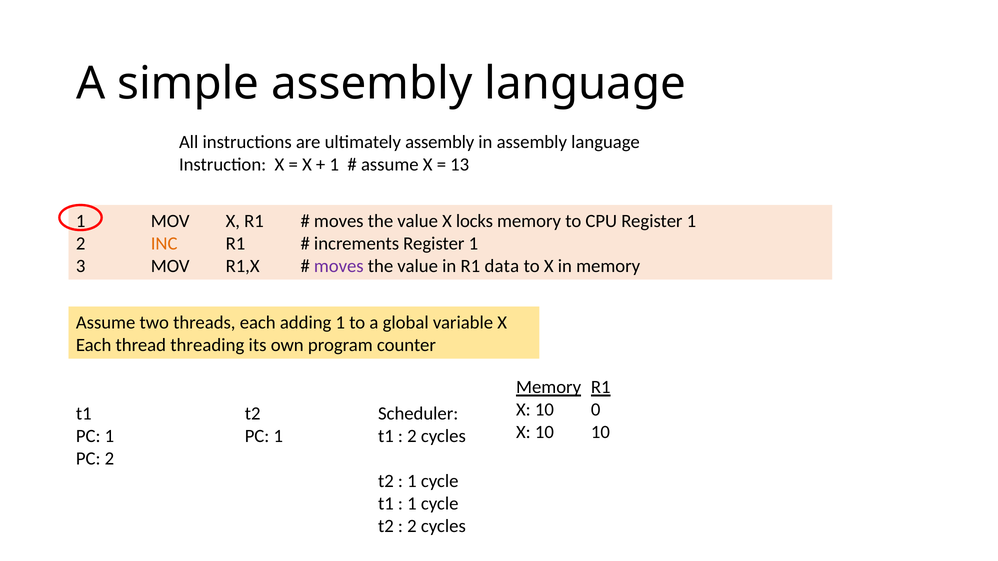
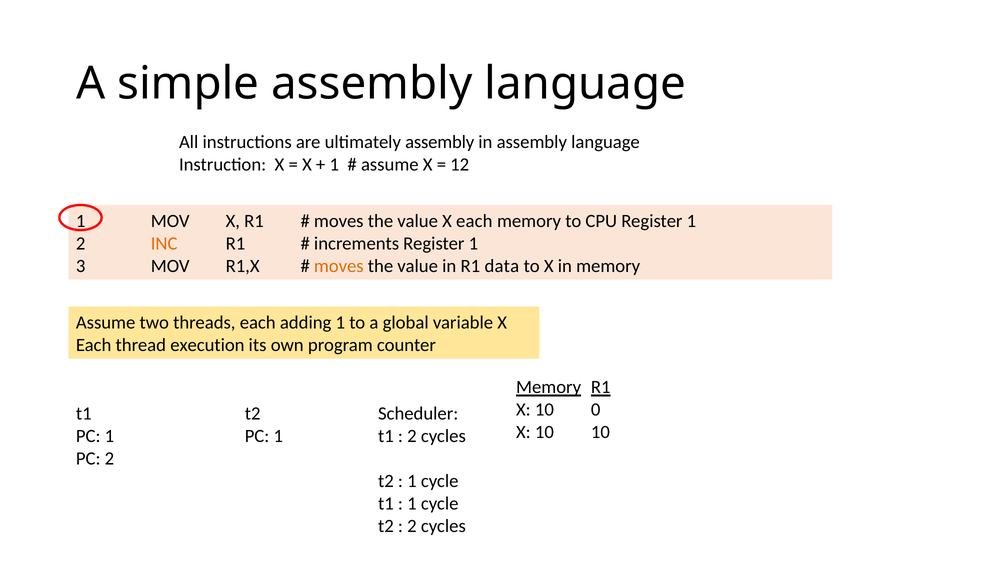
13: 13 -> 12
value X locks: locks -> each
moves at (339, 266) colour: purple -> orange
threading: threading -> execution
